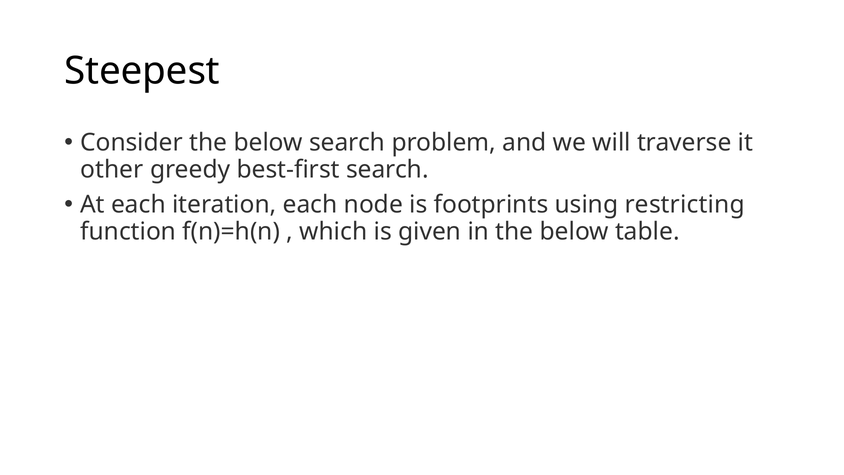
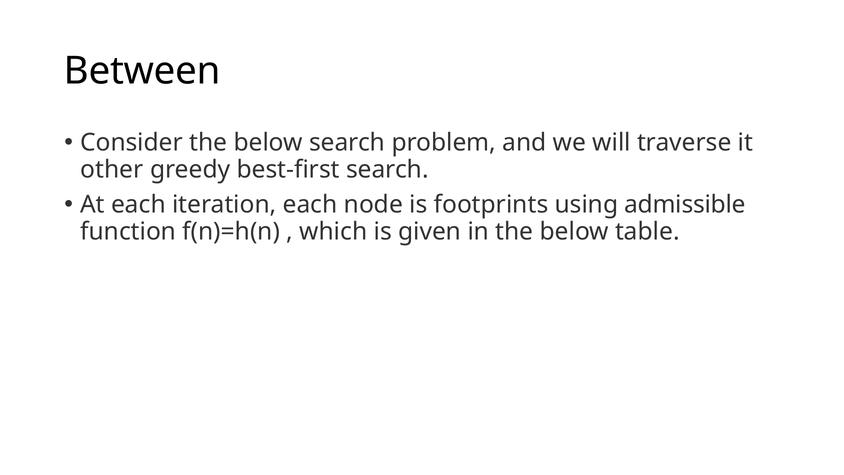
Steepest: Steepest -> Between
restricting: restricting -> admissible
